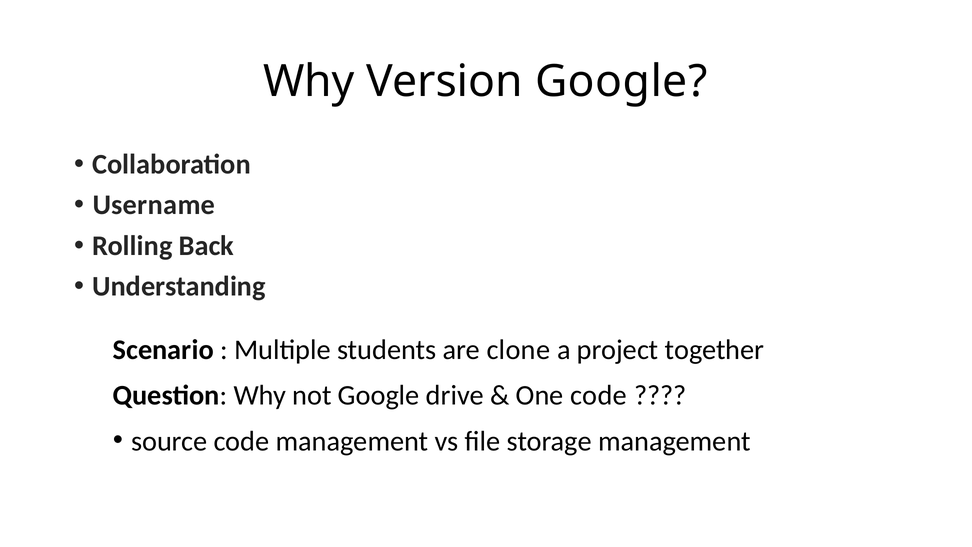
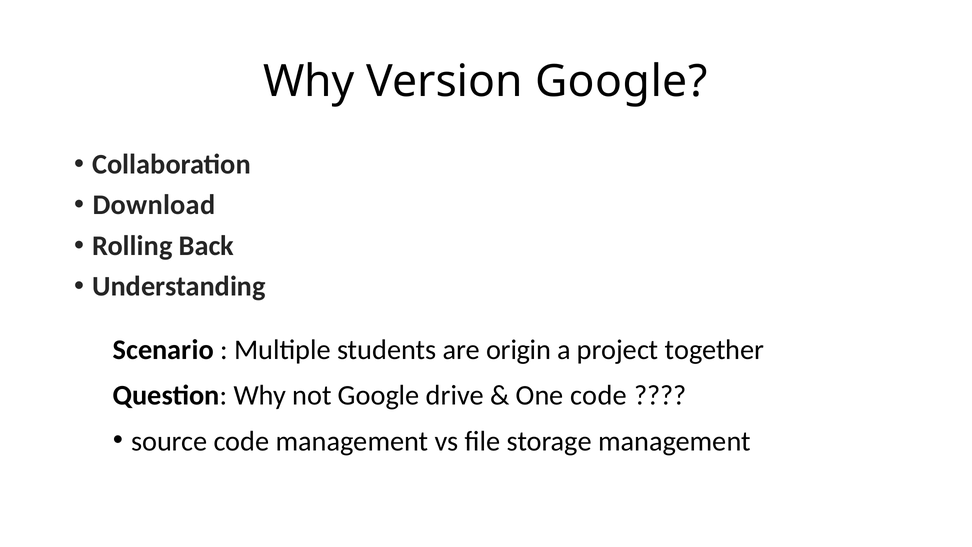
Username: Username -> Download
clone: clone -> origin
